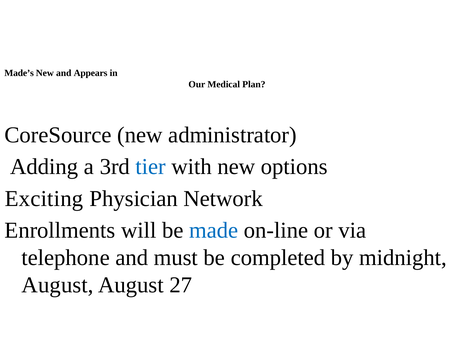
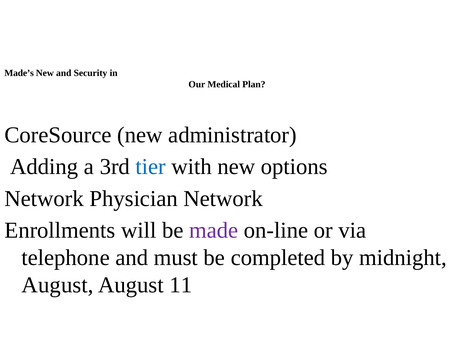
Appears: Appears -> Security
Exciting at (44, 198): Exciting -> Network
made colour: blue -> purple
27: 27 -> 11
